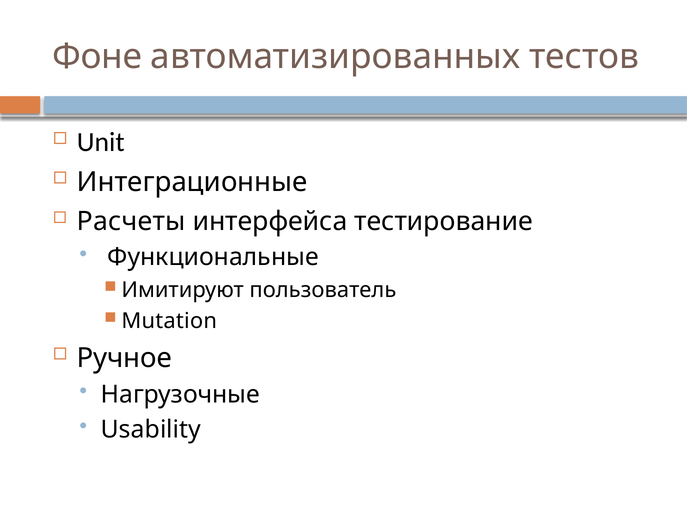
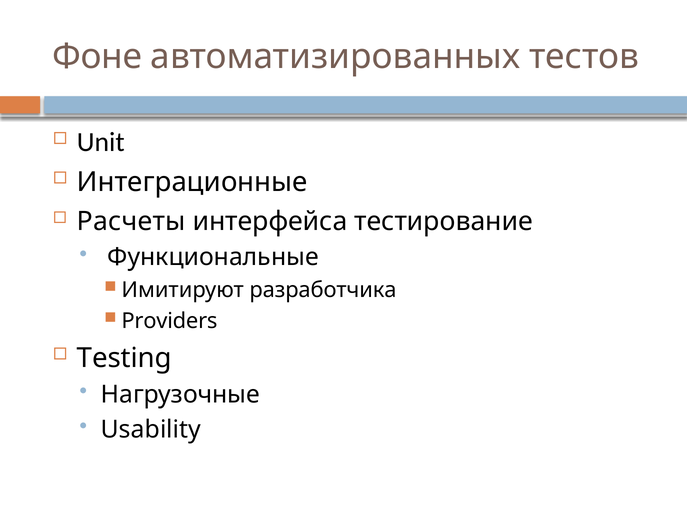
пользователь: пользователь -> разработчика
Mutation: Mutation -> Providers
Ручное: Ручное -> Testing
